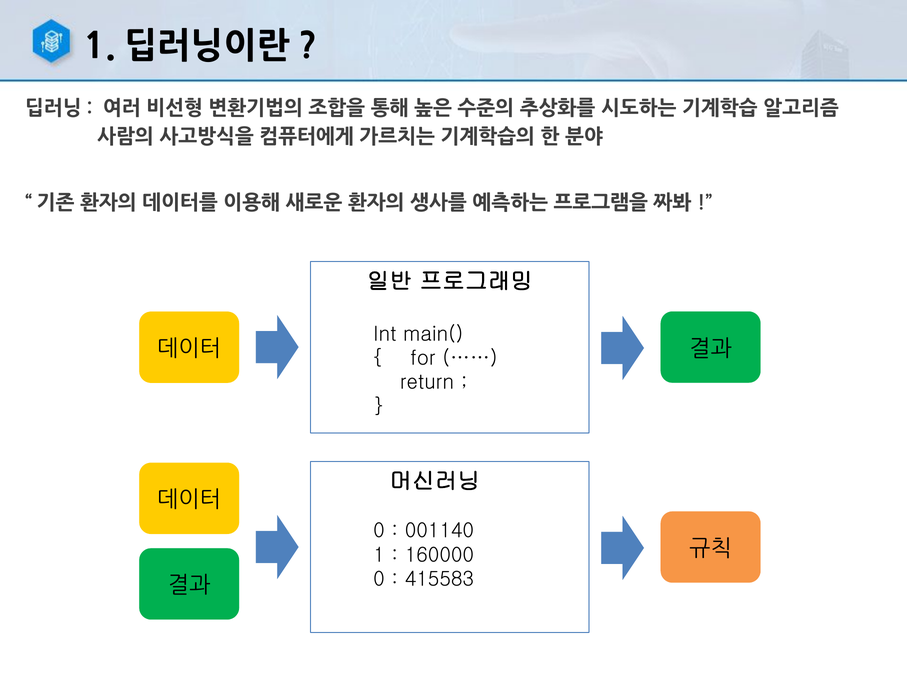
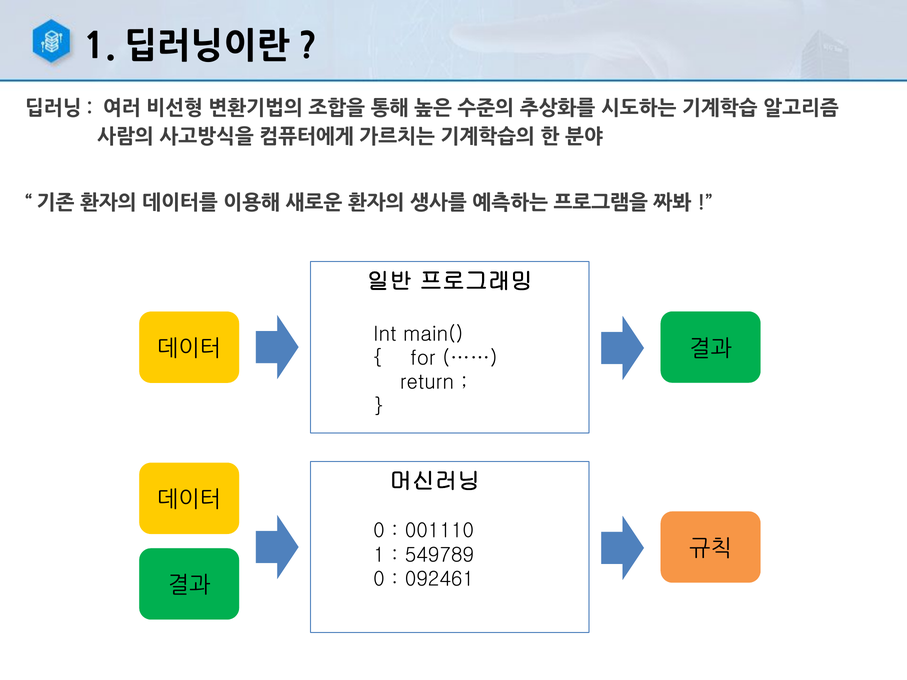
001140: 001140 -> 001110
160000: 160000 -> 549789
415583: 415583 -> 092461
